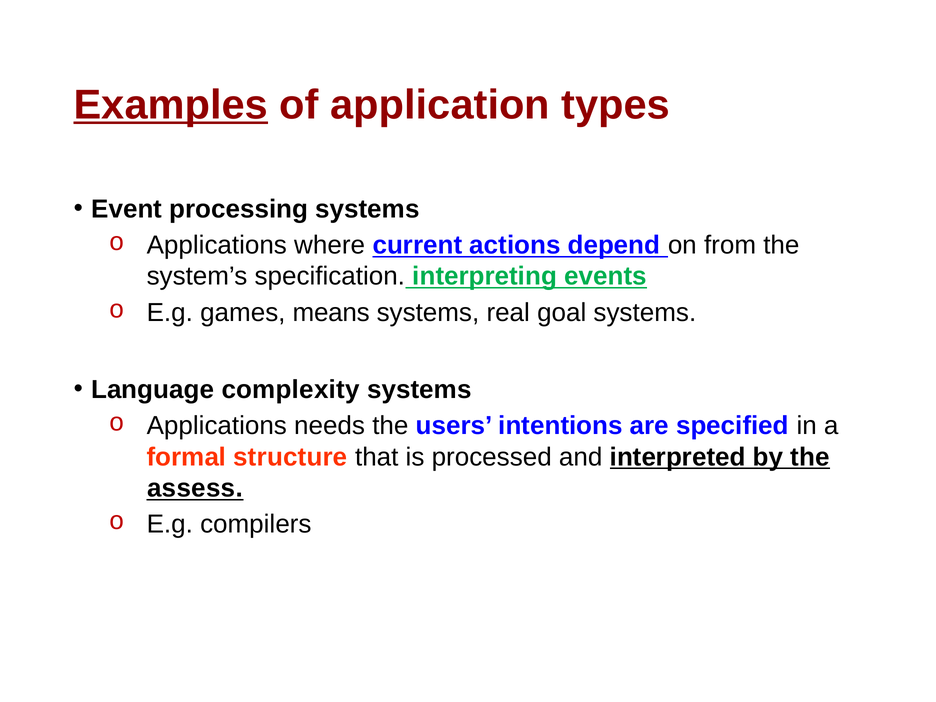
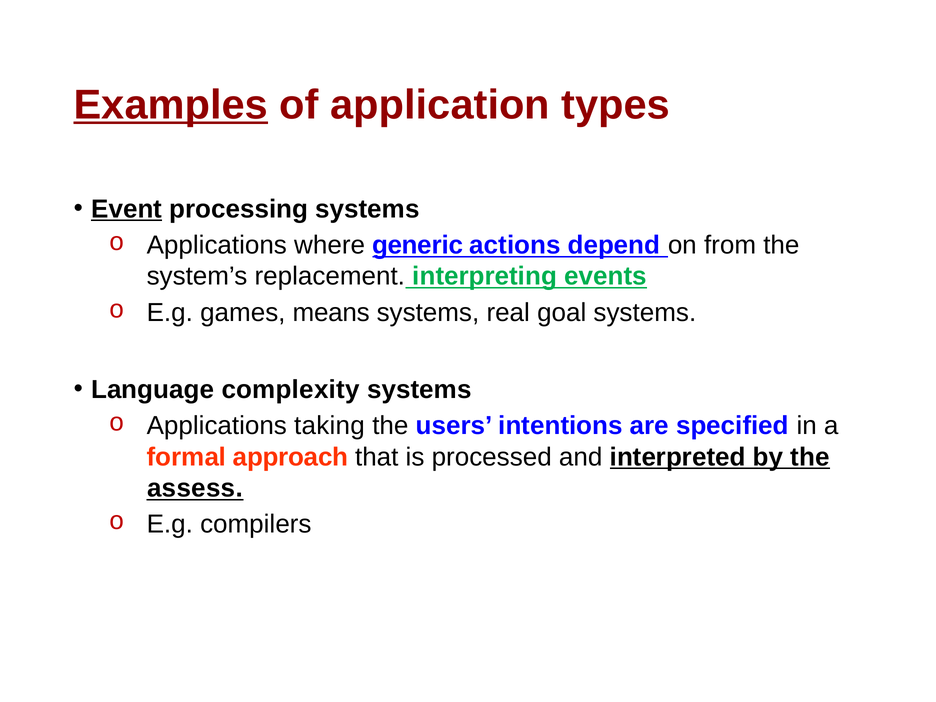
Event underline: none -> present
current: current -> generic
specification: specification -> replacement
needs: needs -> taking
structure: structure -> approach
